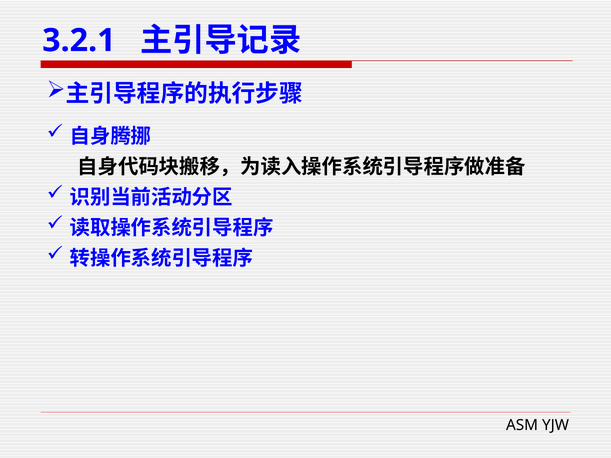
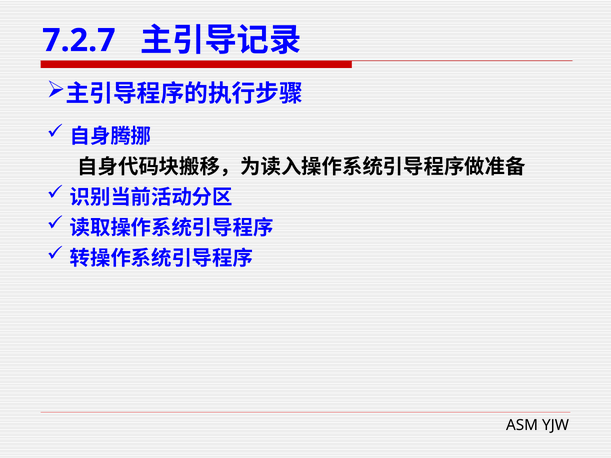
3.2.1: 3.2.1 -> 7.2.7
